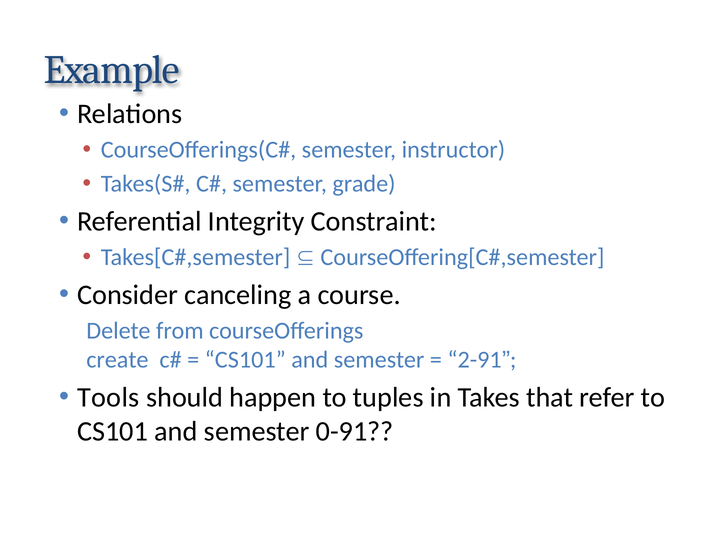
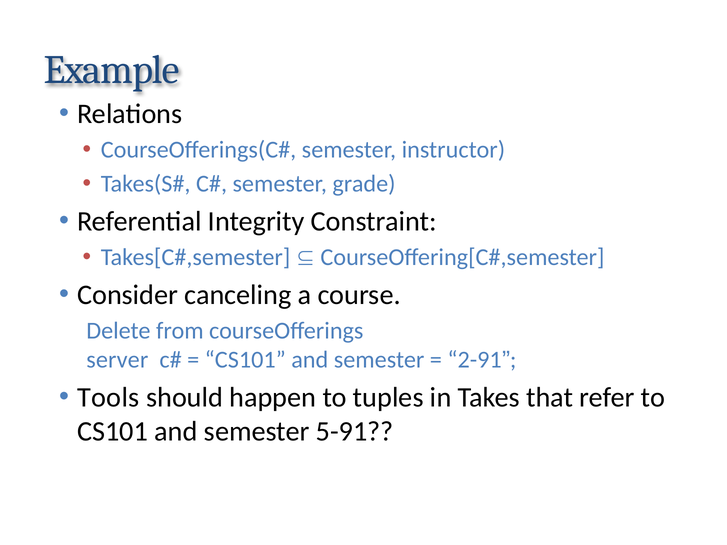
create: create -> server
0-91: 0-91 -> 5-91
